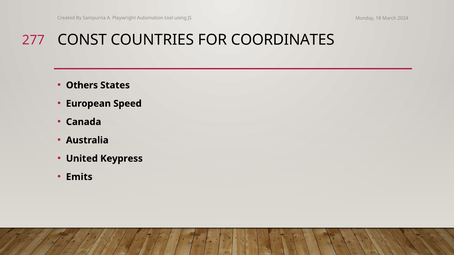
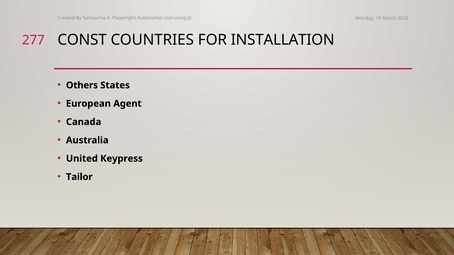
COORDINATES: COORDINATES -> INSTALLATION
Speed: Speed -> Agent
Emits: Emits -> Tailor
